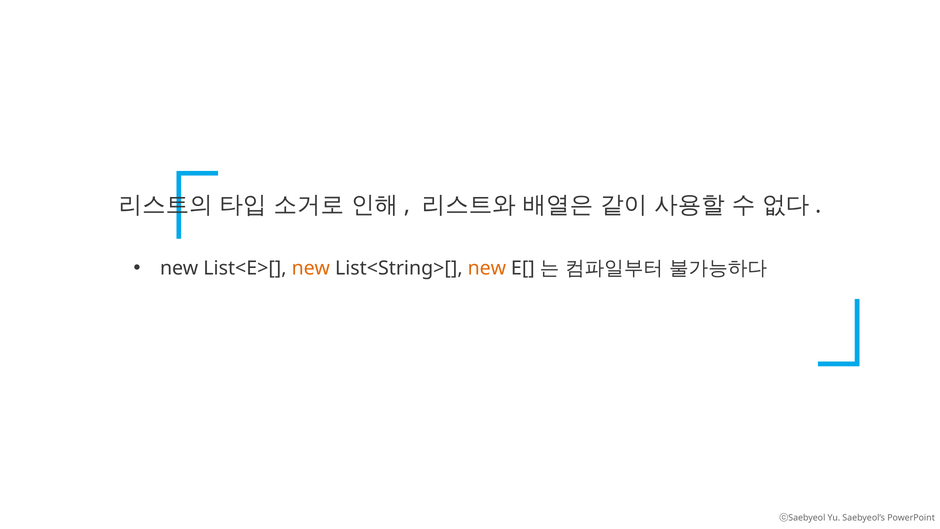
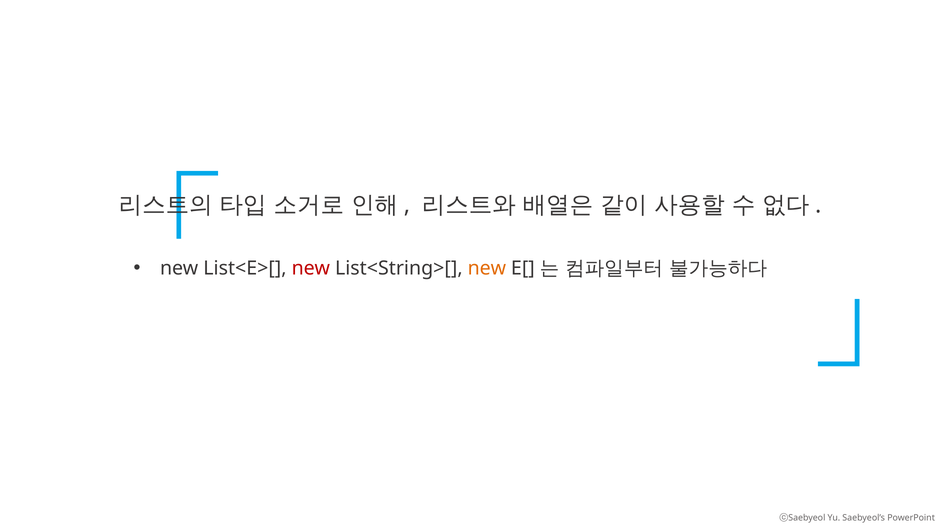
new at (311, 268) colour: orange -> red
